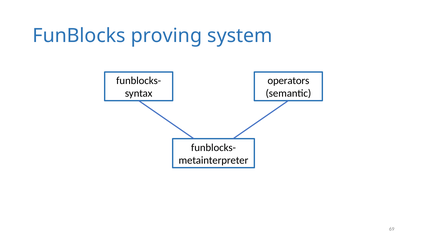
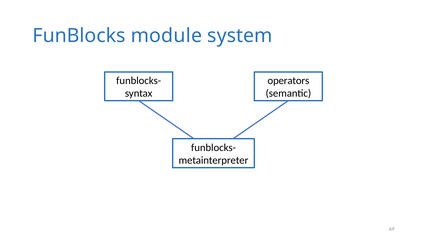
proving: proving -> module
